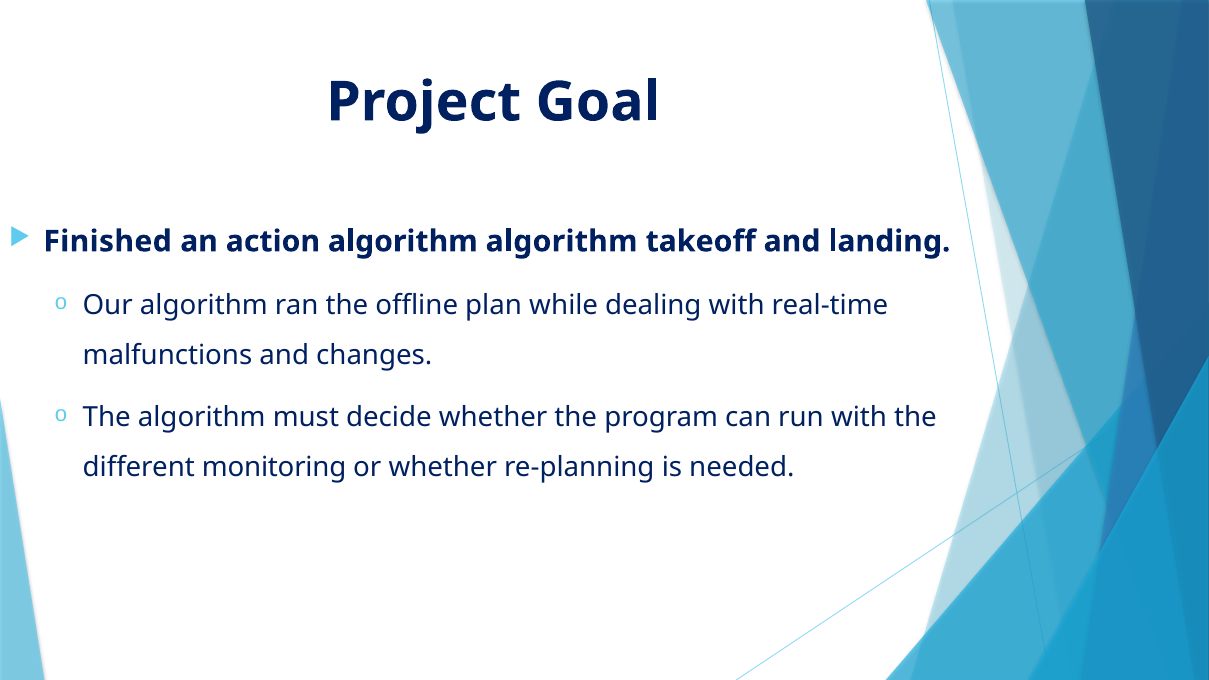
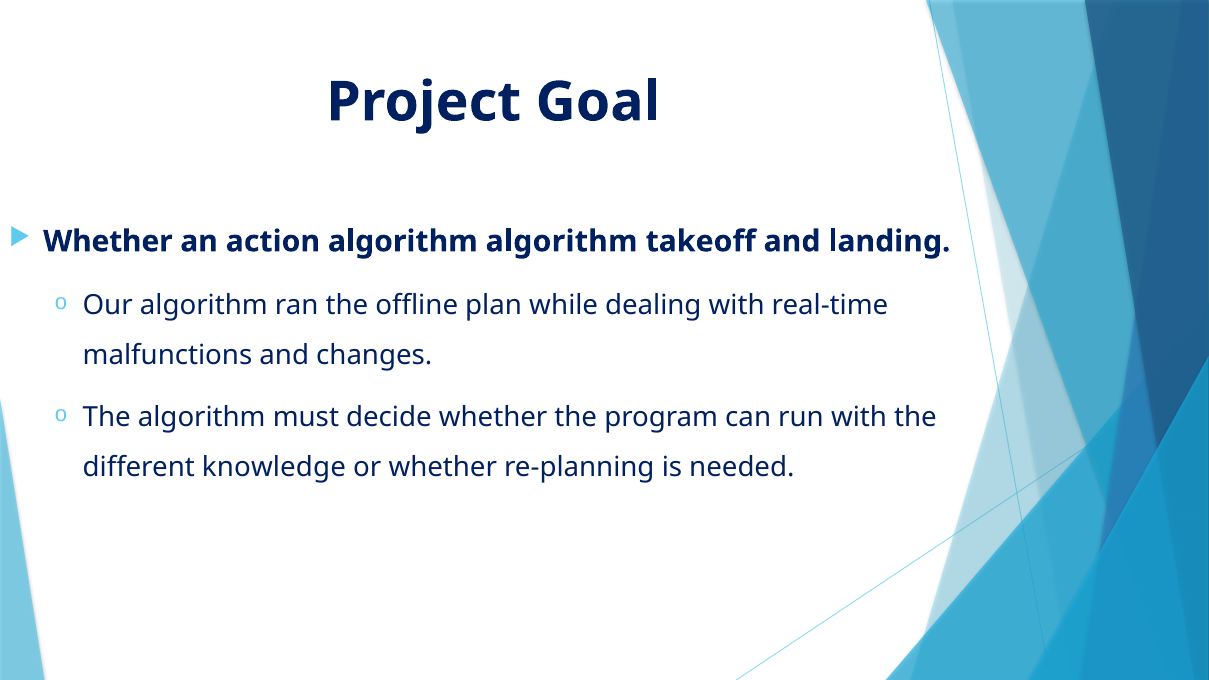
Finished at (108, 241): Finished -> Whether
monitoring: monitoring -> knowledge
